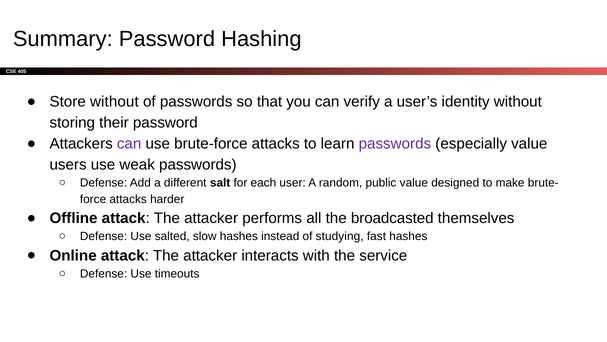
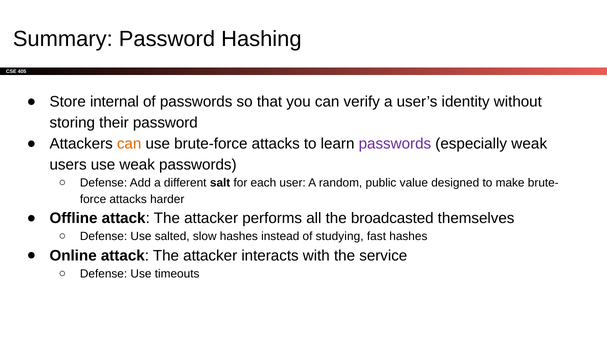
Store without: without -> internal
can at (129, 144) colour: purple -> orange
especially value: value -> weak
